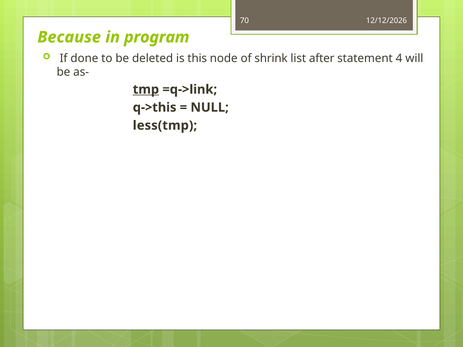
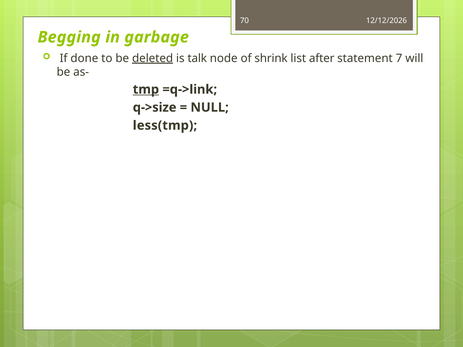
Because: Because -> Begging
program: program -> garbage
deleted underline: none -> present
this: this -> talk
4: 4 -> 7
q->this: q->this -> q->size
